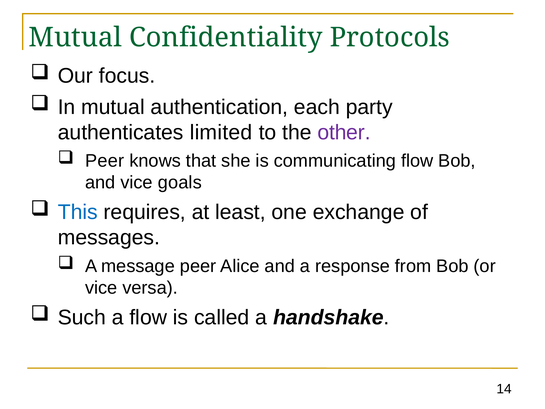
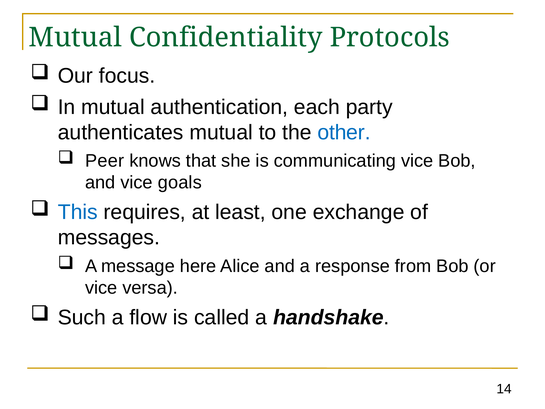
authenticates limited: limited -> mutual
other colour: purple -> blue
communicating flow: flow -> vice
message peer: peer -> here
